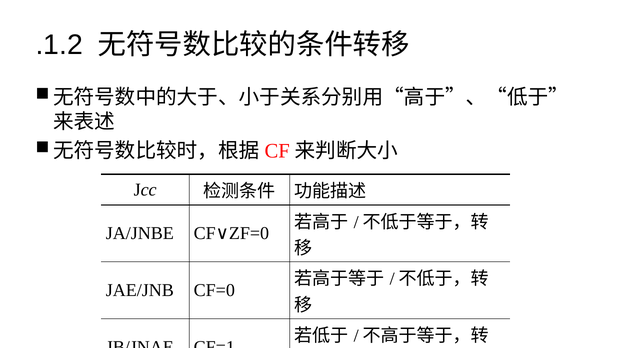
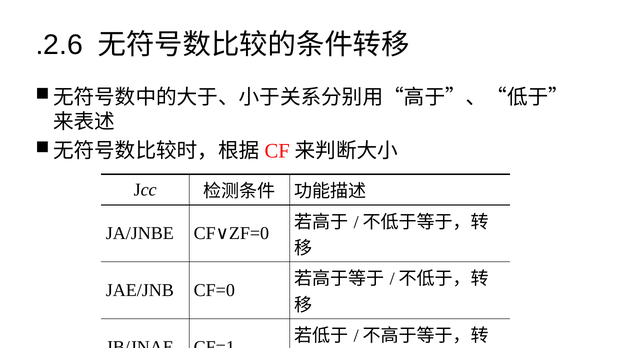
.1.2: .1.2 -> .2.6
